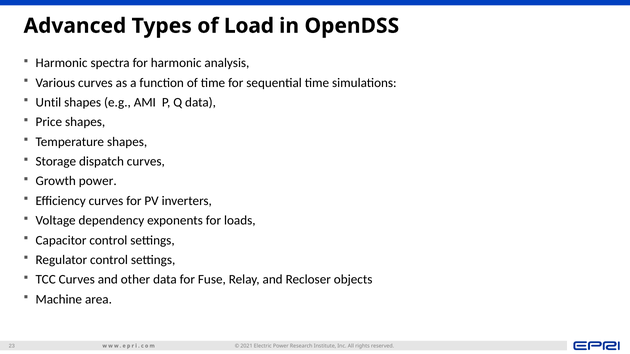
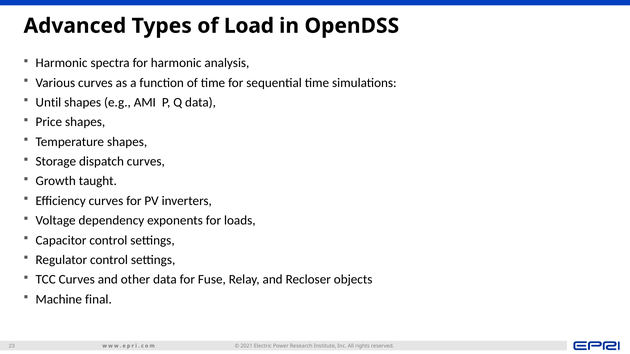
Growth power: power -> taught
area: area -> final
